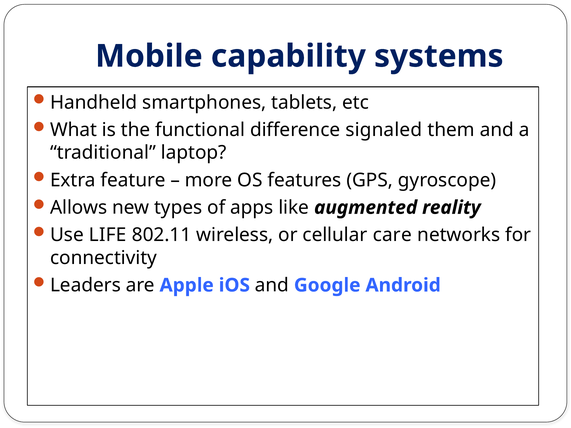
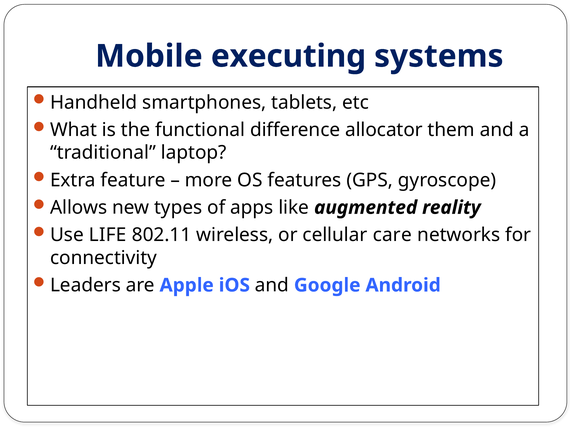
capability: capability -> executing
signaled: signaled -> allocator
